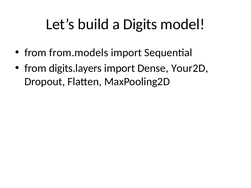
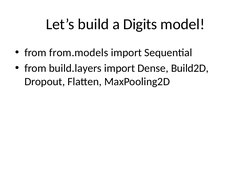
digits.layers: digits.layers -> build.layers
Your2D: Your2D -> Build2D
